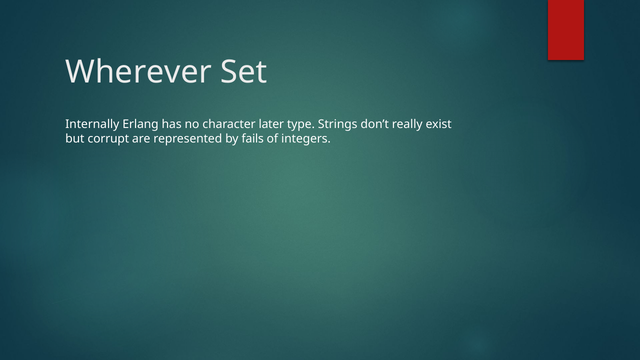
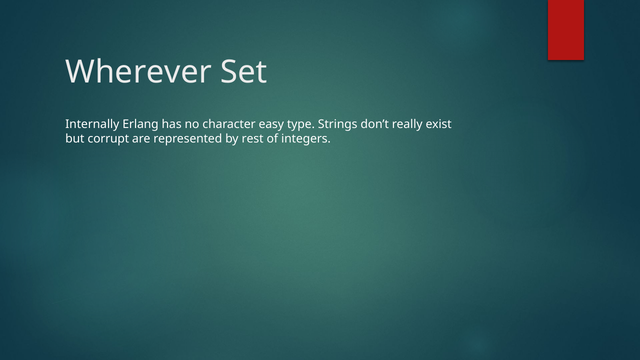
later: later -> easy
fails: fails -> rest
